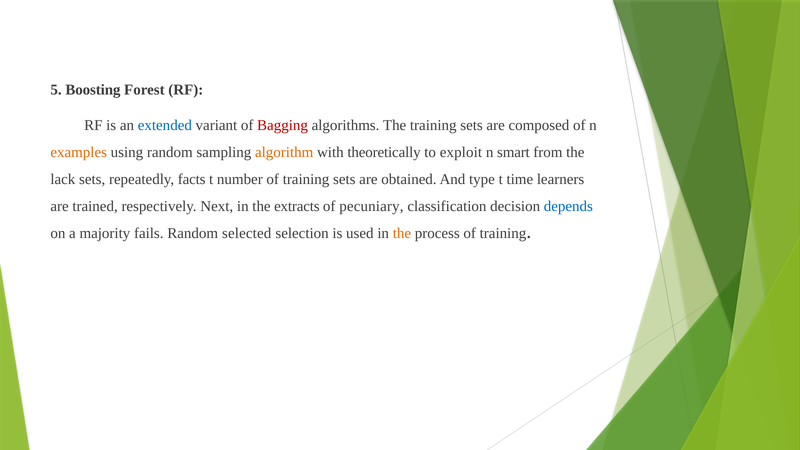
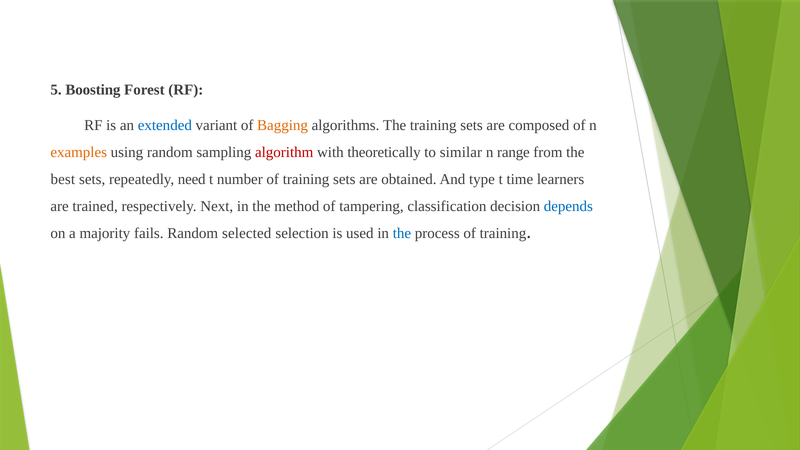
Bagging colour: red -> orange
algorithm colour: orange -> red
exploit: exploit -> similar
smart: smart -> range
lack: lack -> best
facts: facts -> need
extracts: extracts -> method
pecuniary: pecuniary -> tampering
the at (402, 233) colour: orange -> blue
